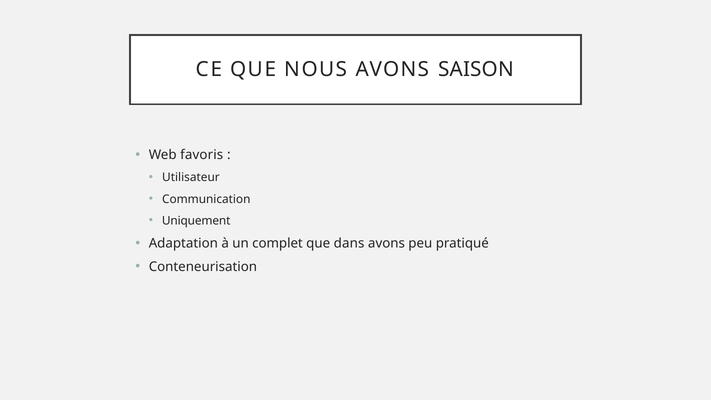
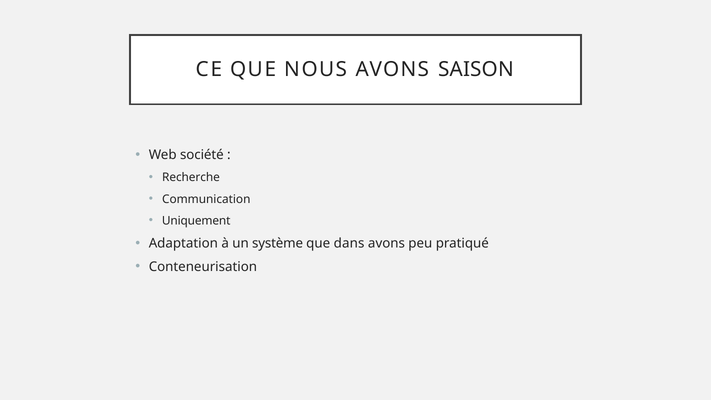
favoris: favoris -> société
Utilisateur: Utilisateur -> Recherche
complet: complet -> système
